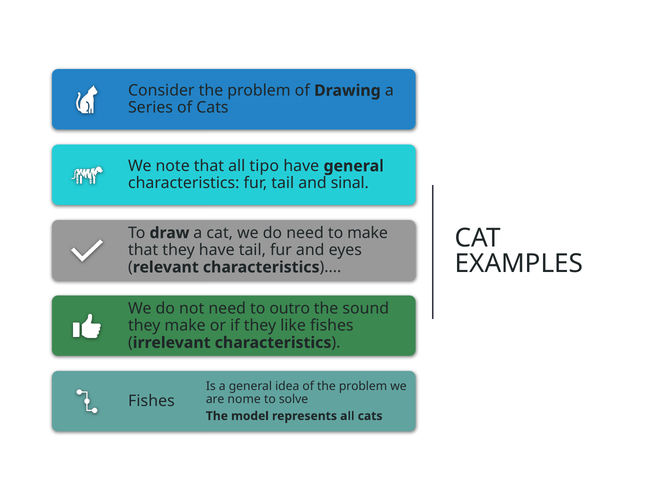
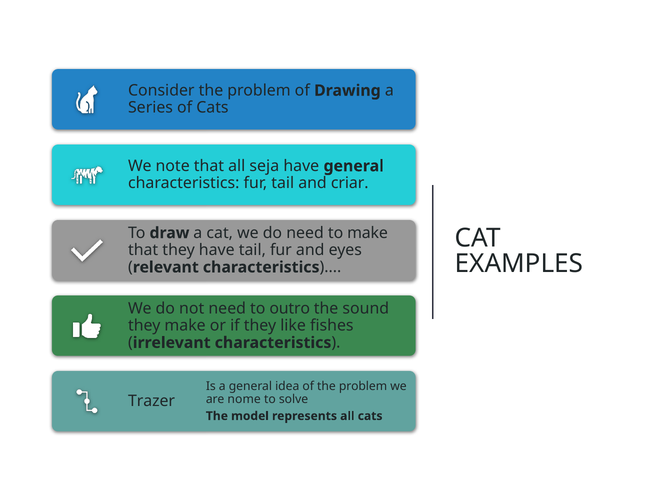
tipo: tipo -> seja
sinal: sinal -> criar
Fishes at (151, 401): Fishes -> Trazer
